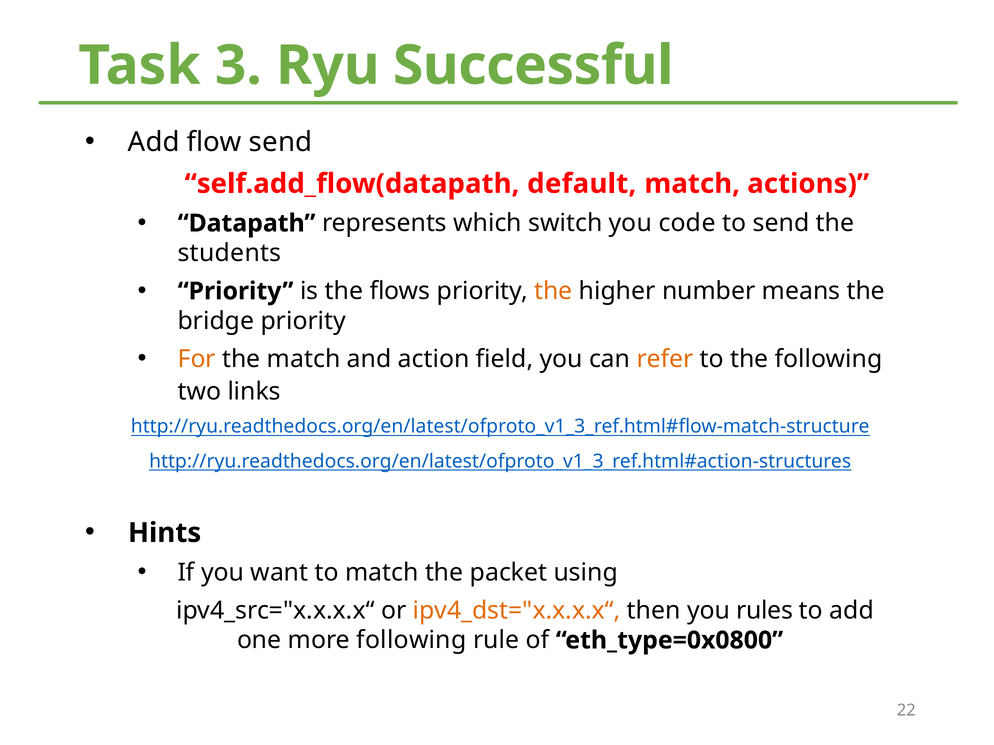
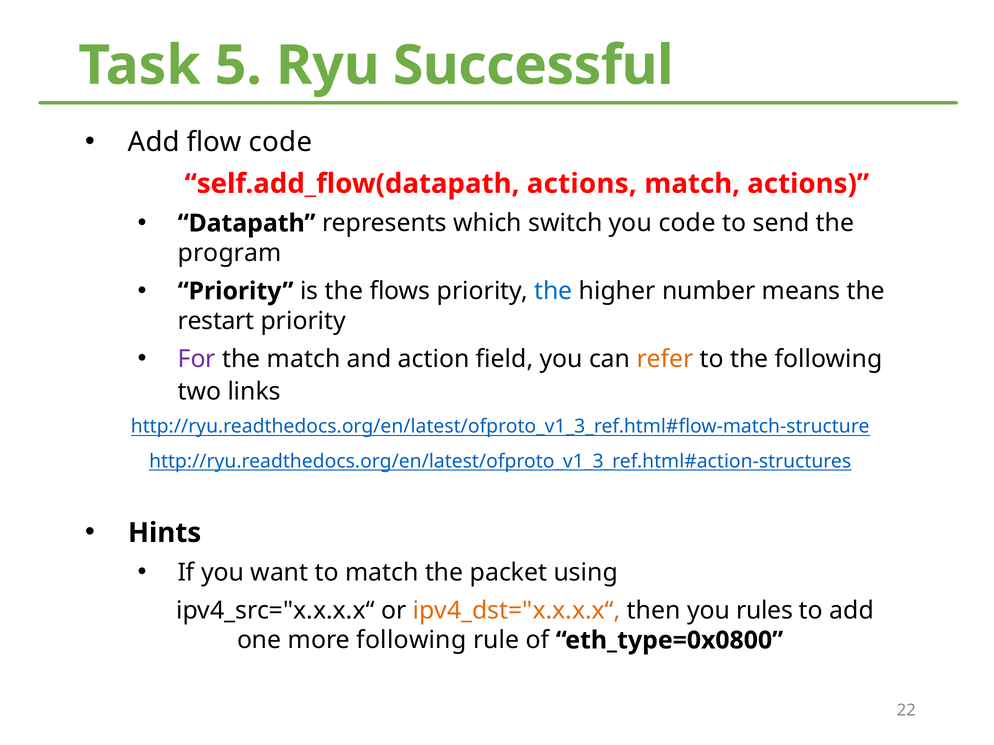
3: 3 -> 5
flow send: send -> code
self.add_flow(datapath default: default -> actions
students: students -> program
the at (553, 291) colour: orange -> blue
bridge: bridge -> restart
For colour: orange -> purple
